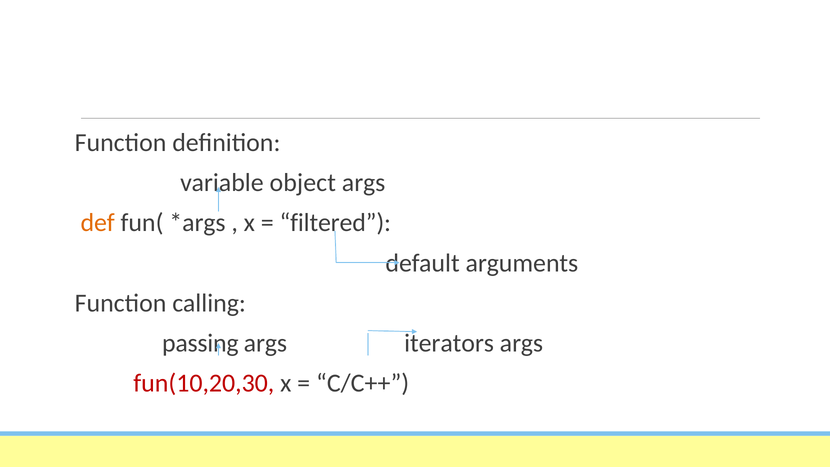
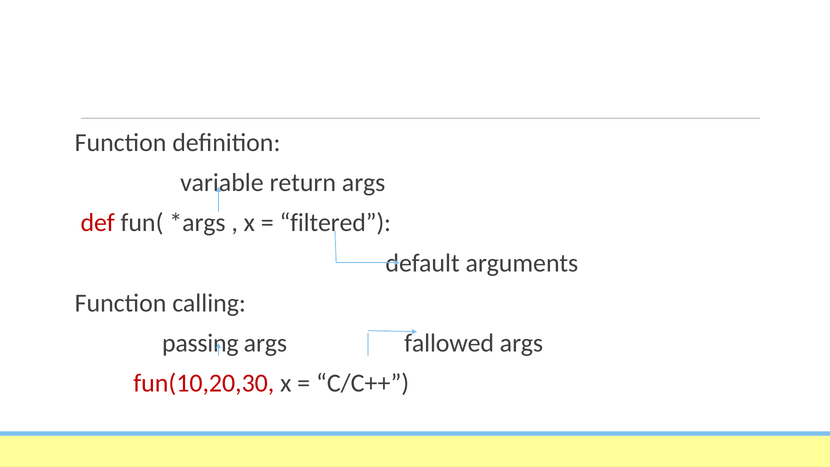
object: object -> return
def colour: orange -> red
iterators: iterators -> fallowed
